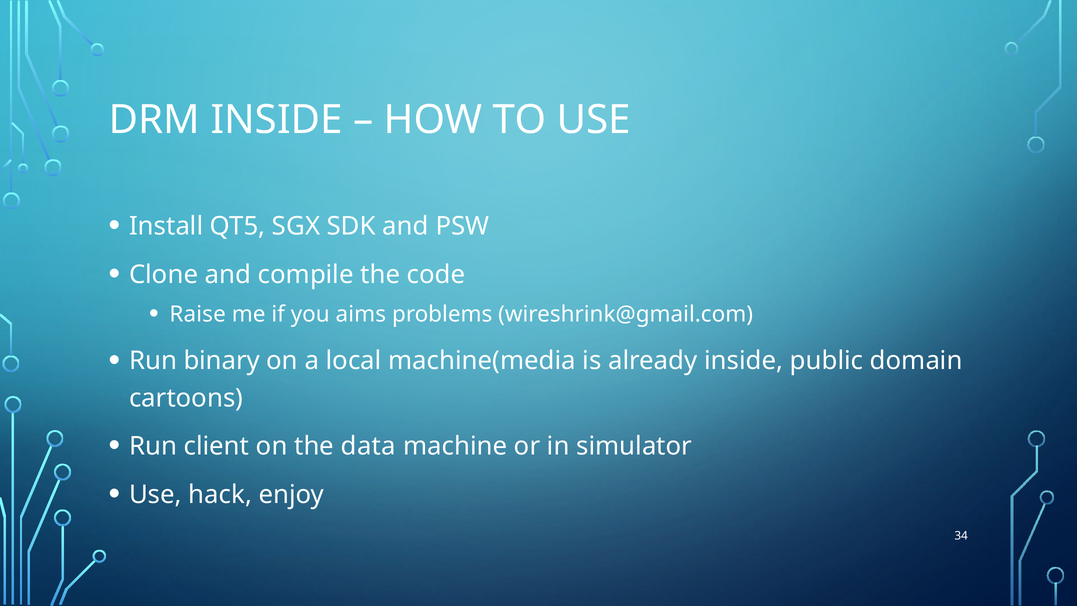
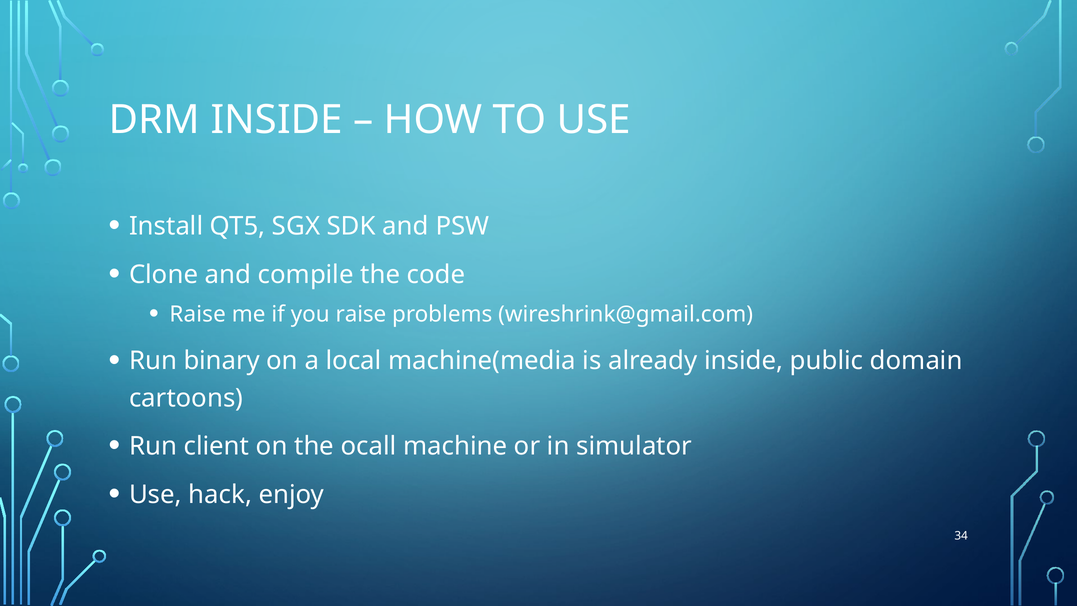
you aims: aims -> raise
data: data -> ocall
